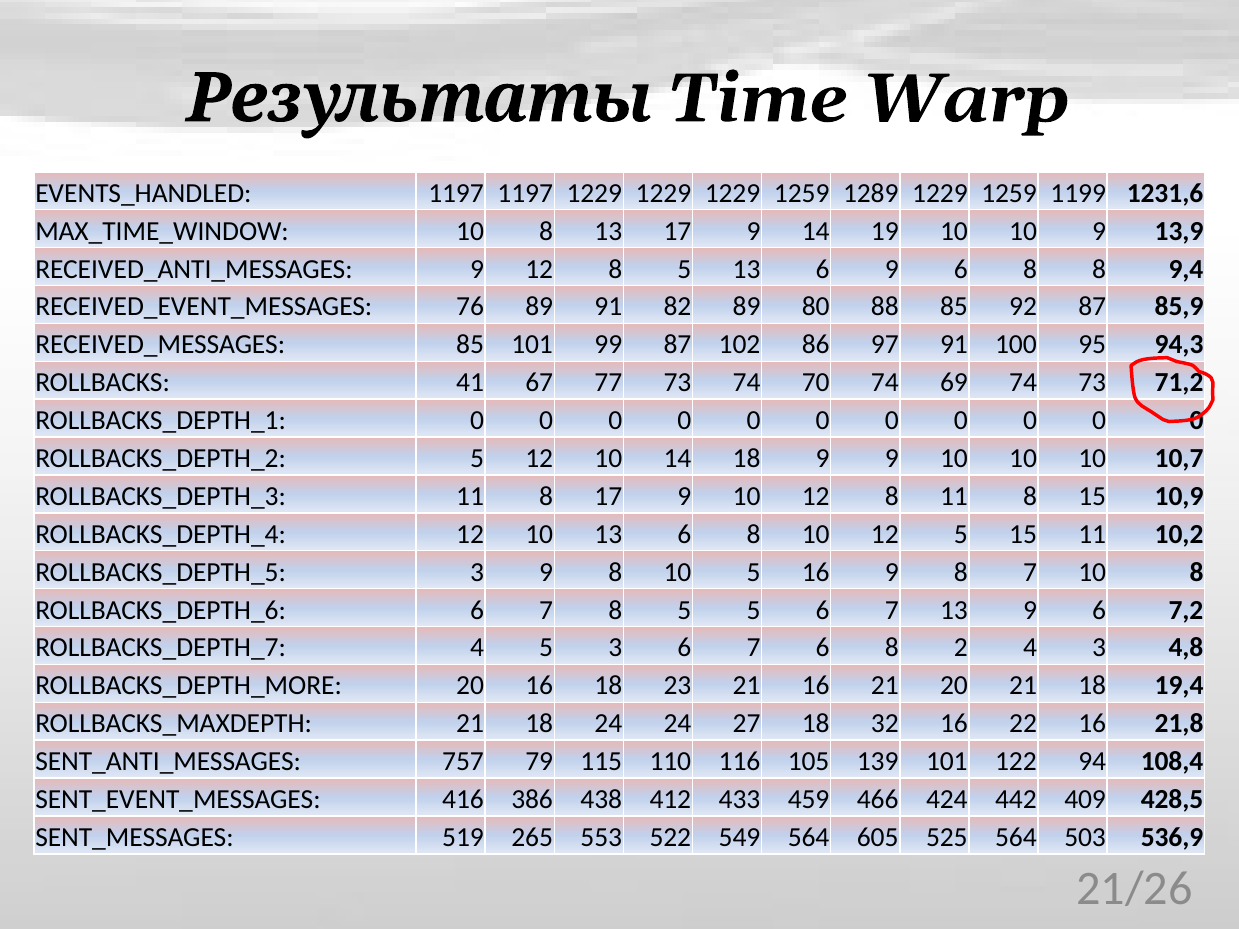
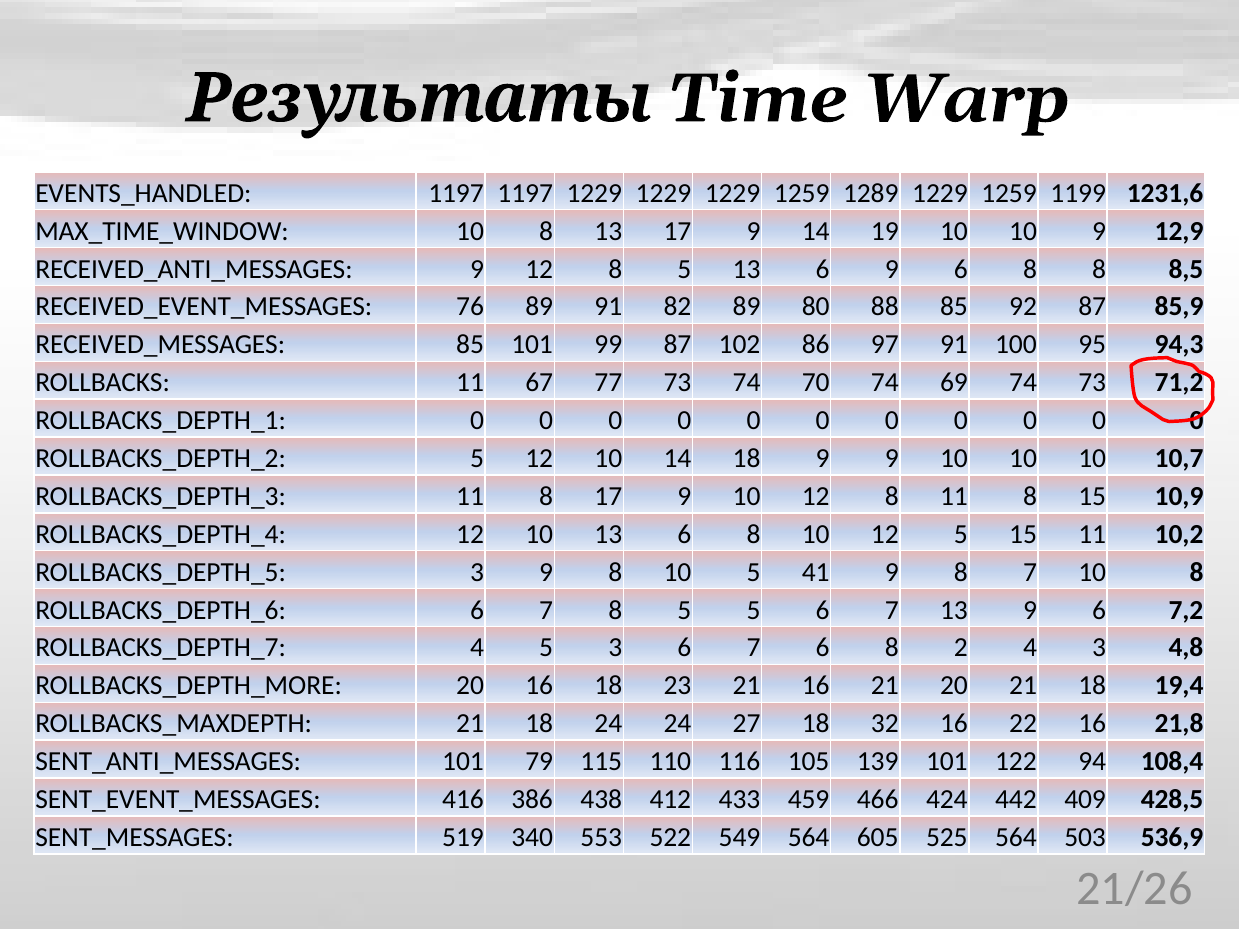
13,9: 13,9 -> 12,9
9,4: 9,4 -> 8,5
ROLLBACKS 41: 41 -> 11
5 16: 16 -> 41
757 at (463, 762): 757 -> 101
265: 265 -> 340
